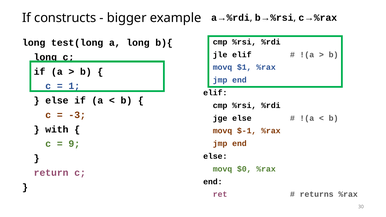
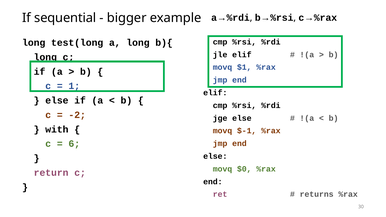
constructs: constructs -> sequential
-3: -3 -> -2
9: 9 -> 6
